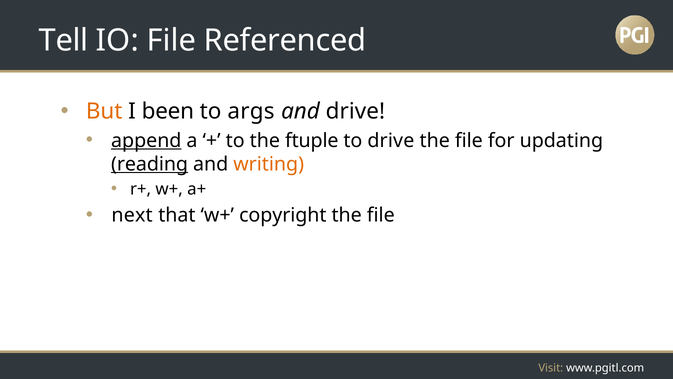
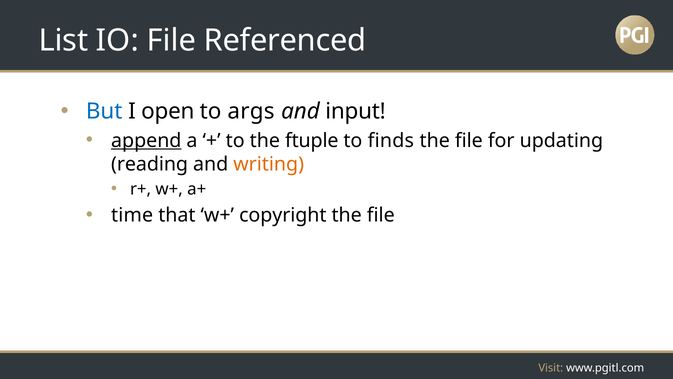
Tell: Tell -> List
But colour: orange -> blue
been: been -> open
and drive: drive -> input
to drive: drive -> finds
reading underline: present -> none
next: next -> time
